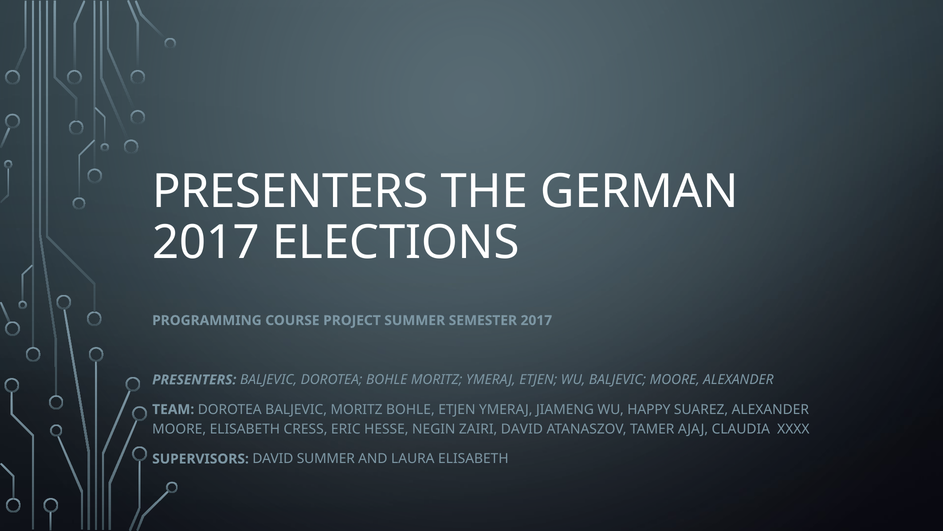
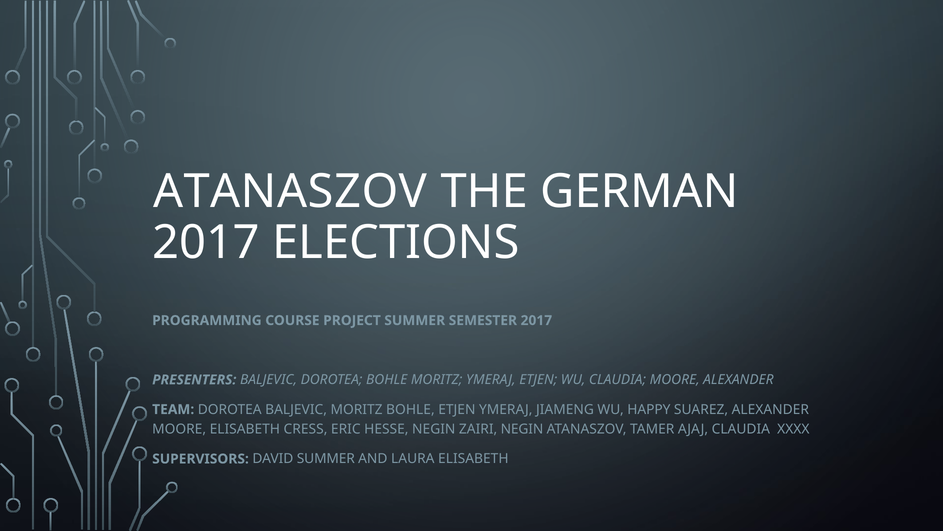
PRESENTERS at (291, 191): PRESENTERS -> ATANASZOV
WU BALJEVIC: BALJEVIC -> CLAUDIA
ZAIRI DAVID: DAVID -> NEGIN
